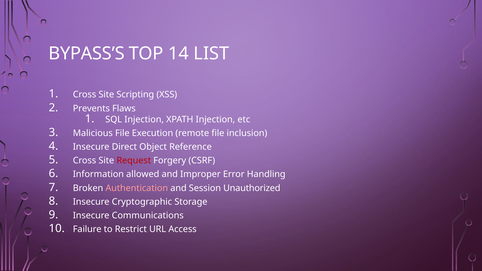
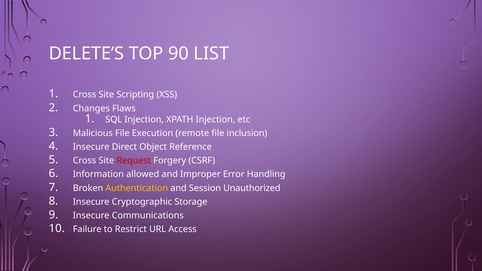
BYPASS’S: BYPASS’S -> DELETE’S
14: 14 -> 90
Prevents: Prevents -> Changes
Authentication colour: pink -> yellow
